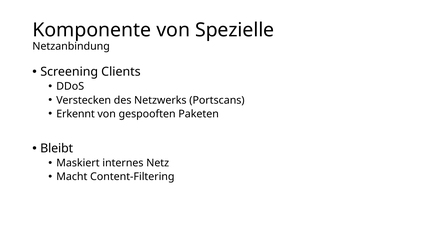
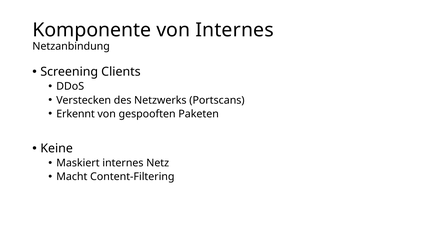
von Spezielle: Spezielle -> Internes
Bleibt: Bleibt -> Keine
